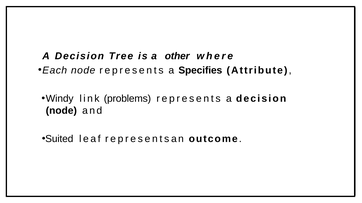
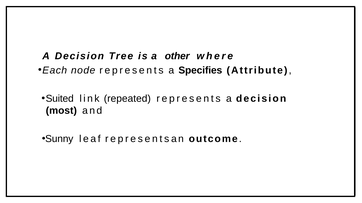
Windy: Windy -> Suited
problems: problems -> repeated
node at (61, 111): node -> most
Suited: Suited -> Sunny
